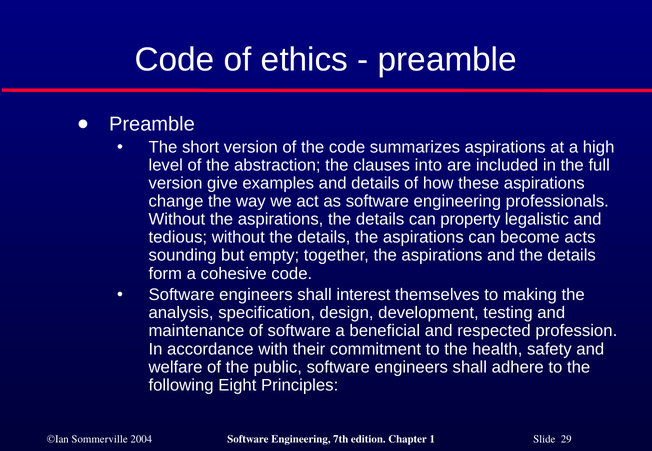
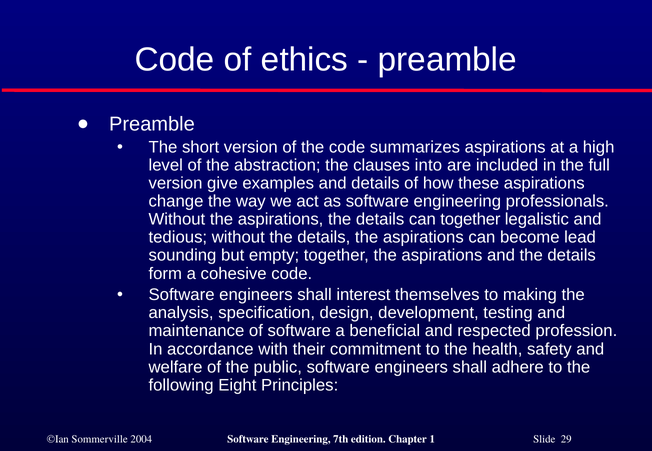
can property: property -> together
acts: acts -> lead
